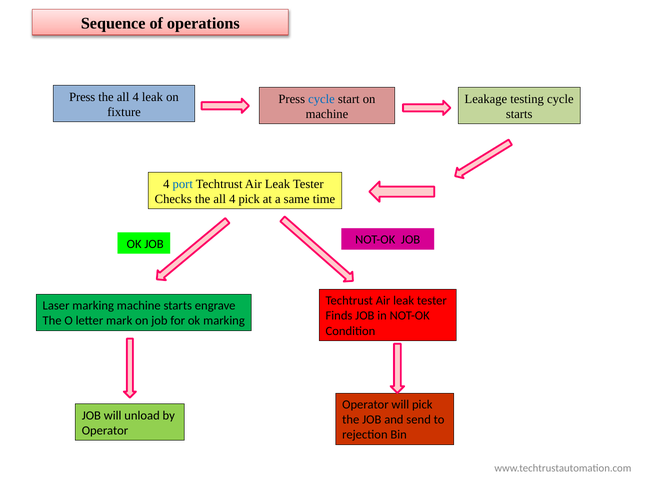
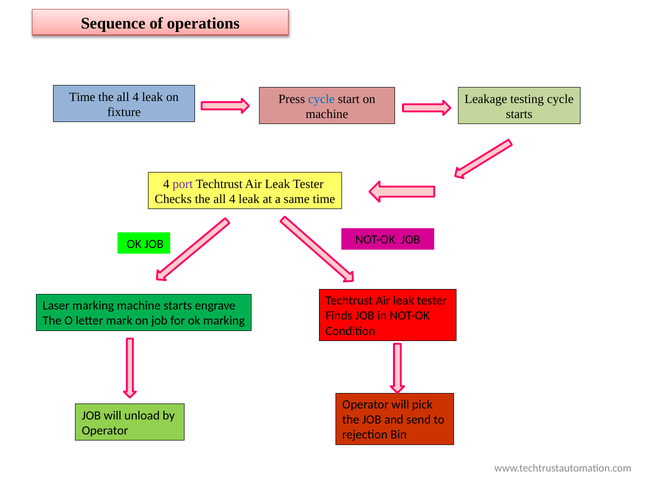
Press at (82, 97): Press -> Time
port colour: blue -> purple
pick at (249, 199): pick -> leak
